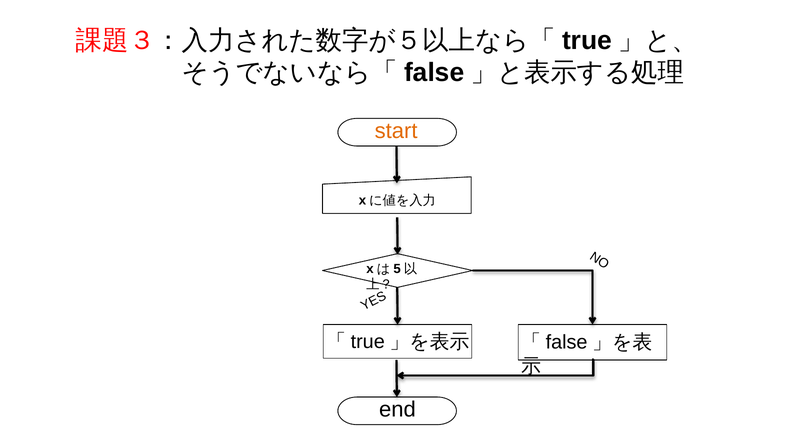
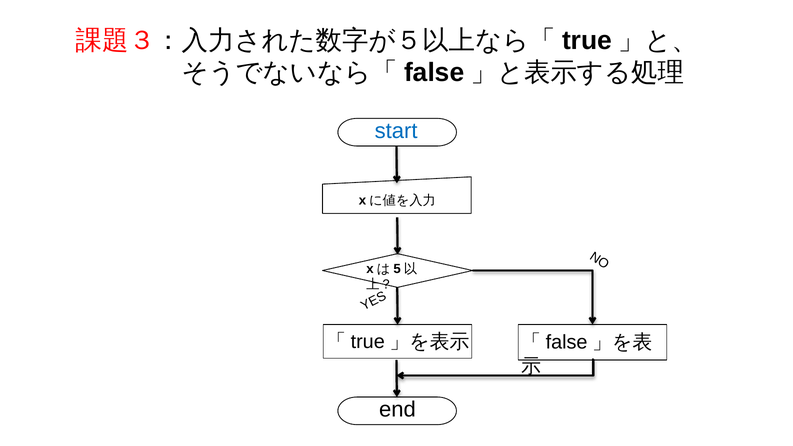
start colour: orange -> blue
